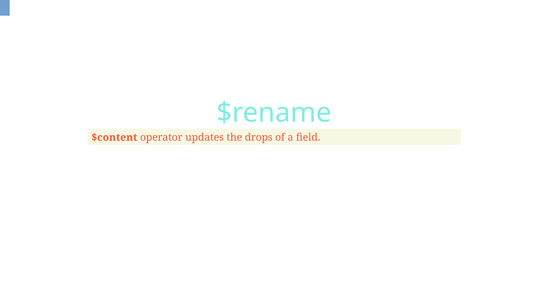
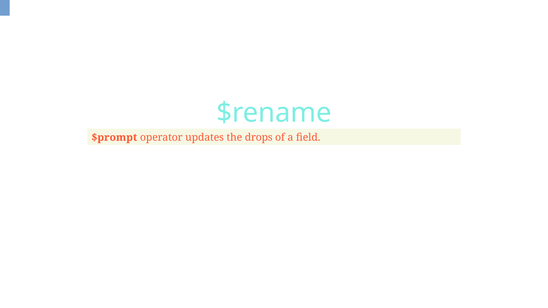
$content: $content -> $prompt
